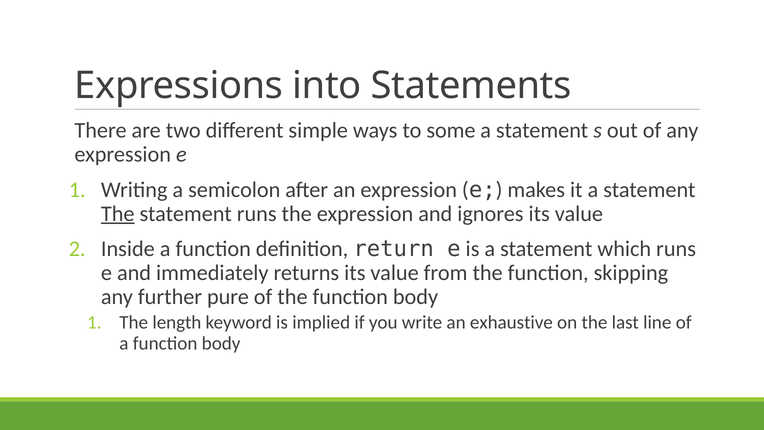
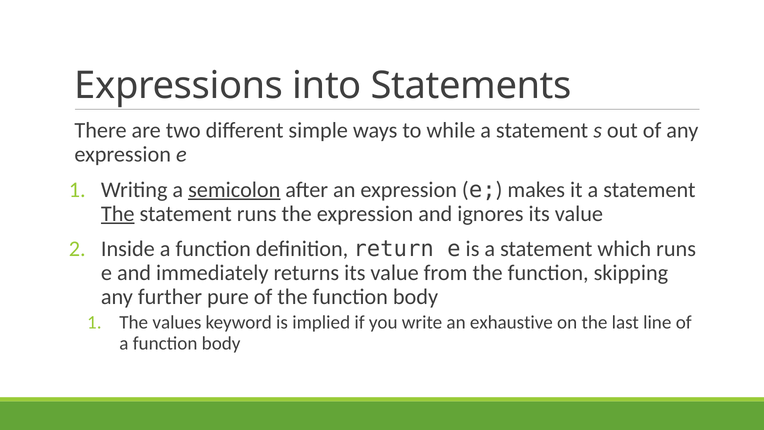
some: some -> while
semicolon underline: none -> present
length: length -> values
